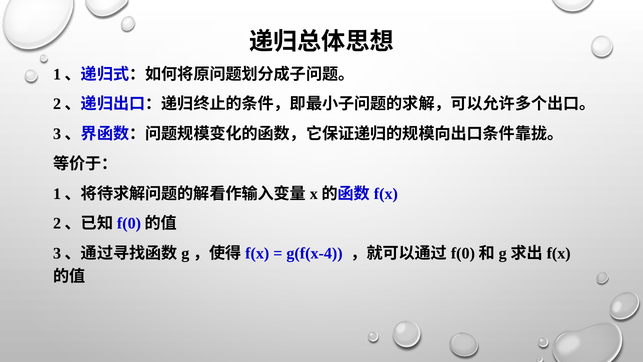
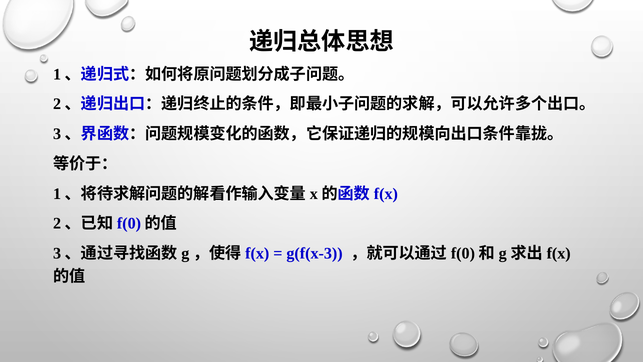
g(f(x-4: g(f(x-4 -> g(f(x-3
